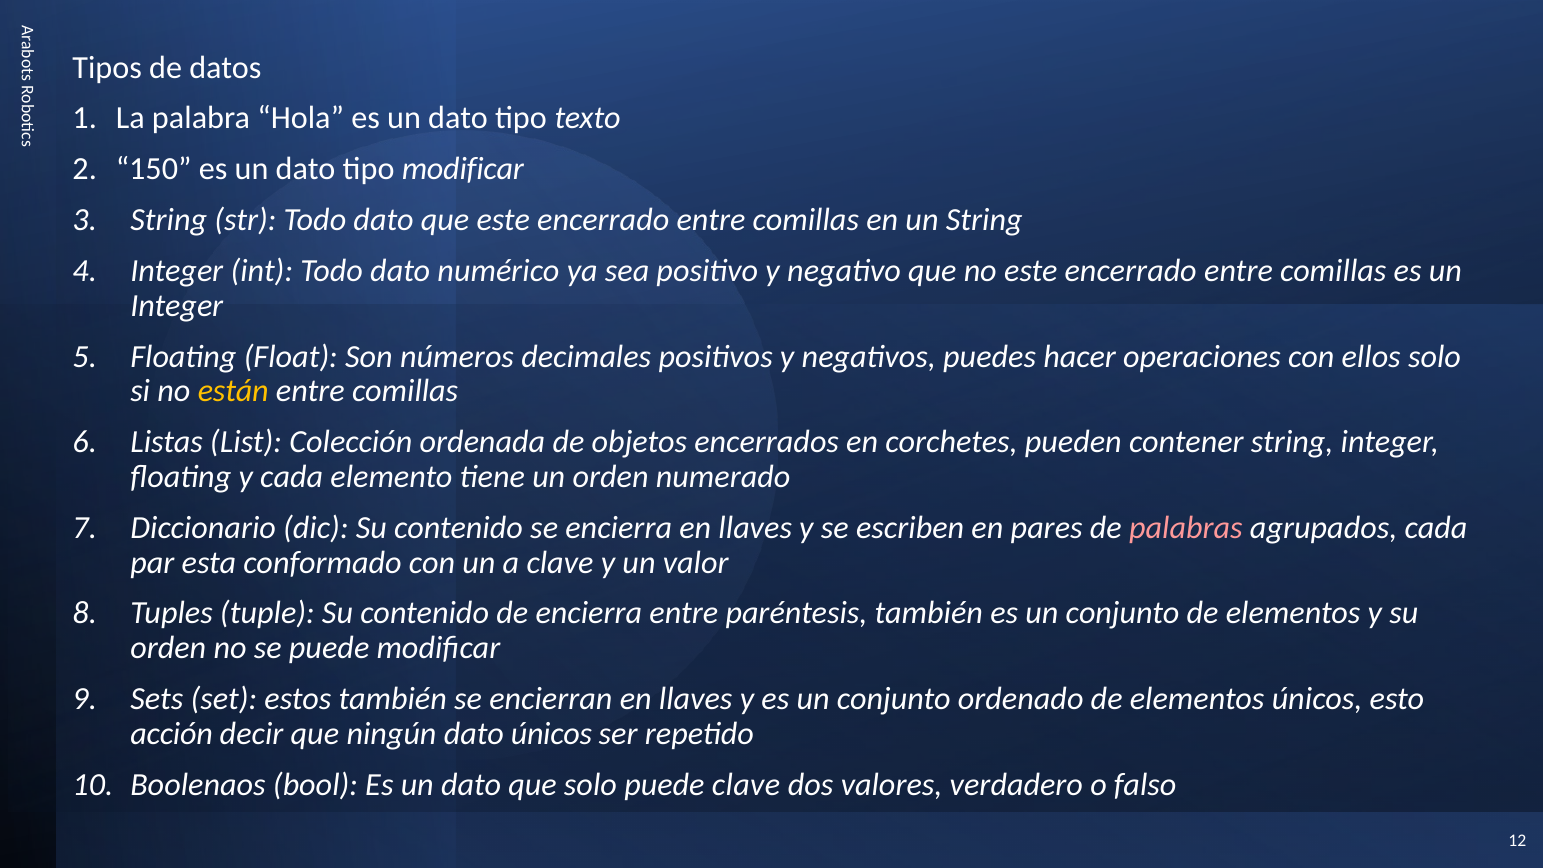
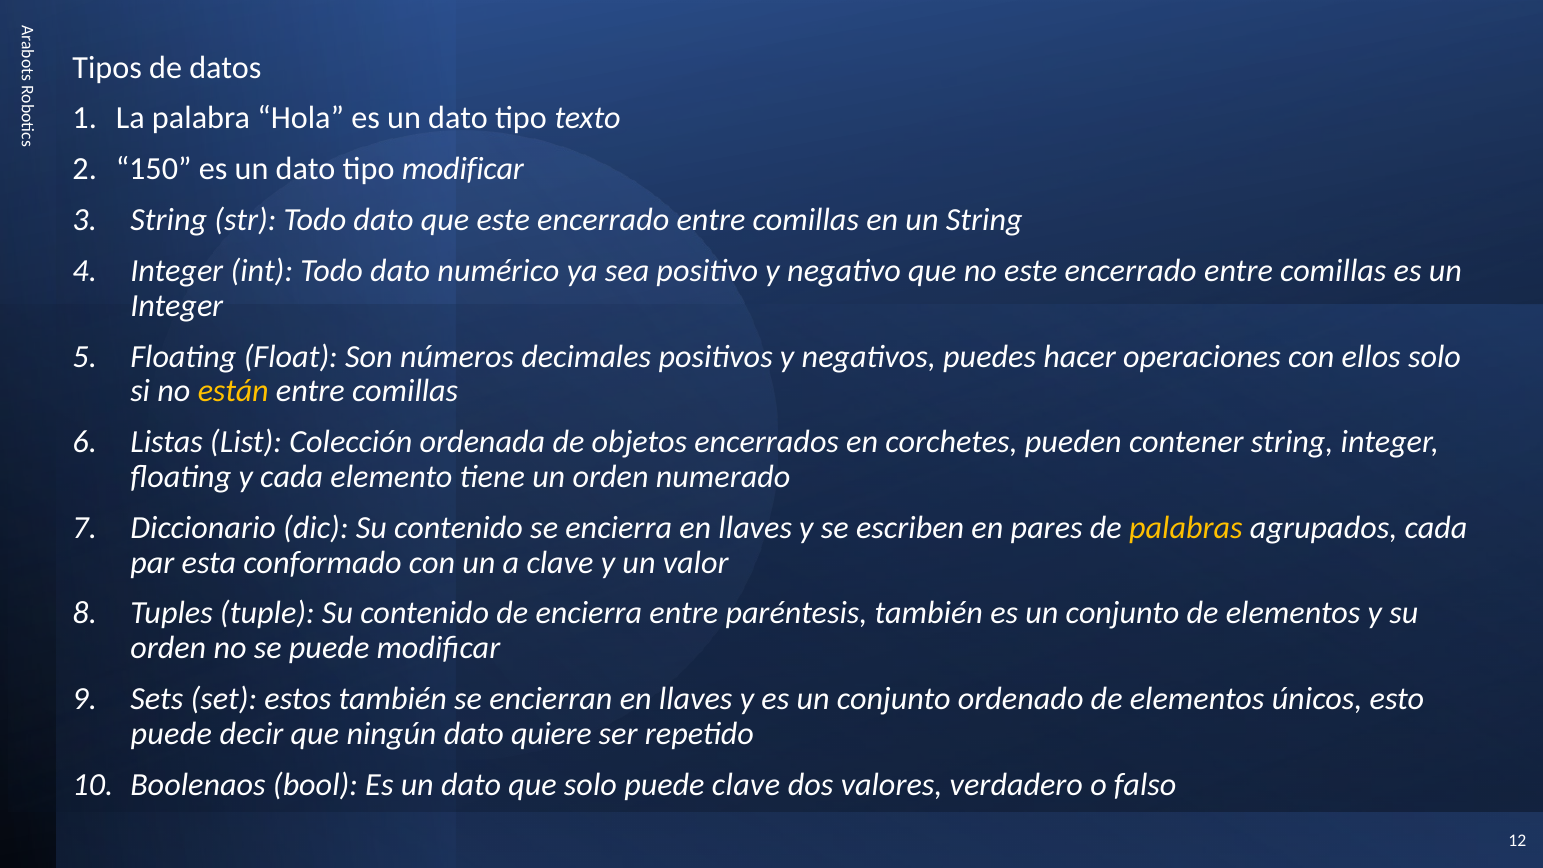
palabras colour: pink -> yellow
acción at (172, 734): acción -> puede
dato únicos: únicos -> quiere
